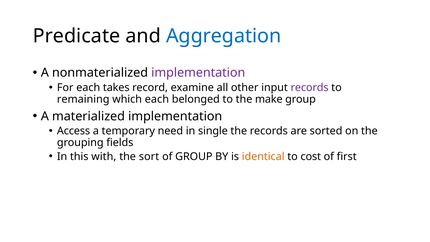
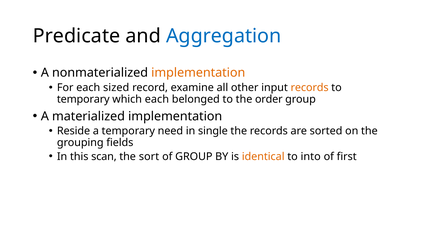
implementation at (198, 73) colour: purple -> orange
takes: takes -> sized
records at (310, 88) colour: purple -> orange
remaining at (83, 99): remaining -> temporary
make: make -> order
Access: Access -> Reside
with: with -> scan
cost: cost -> into
